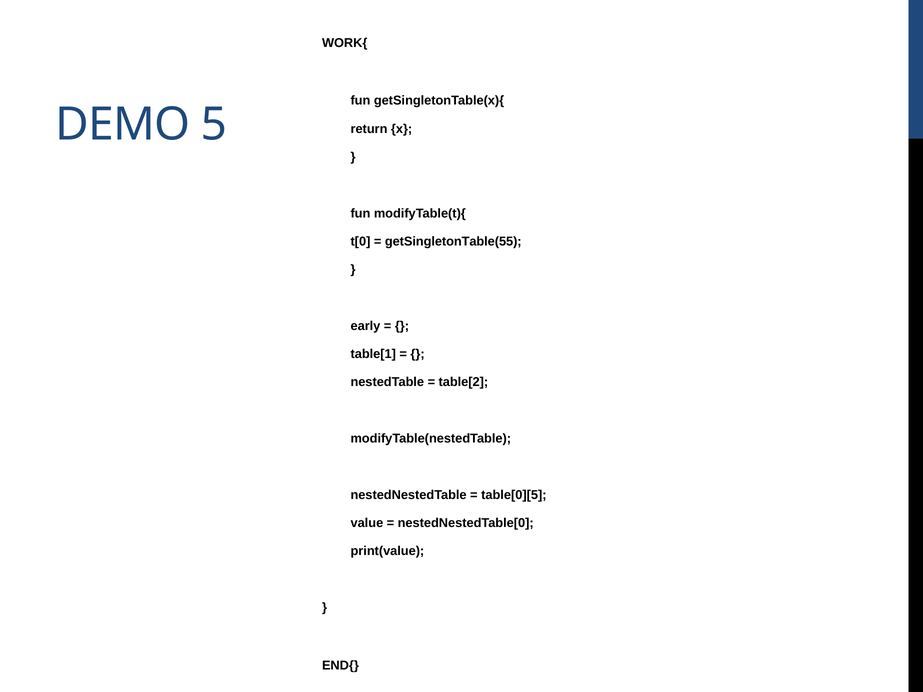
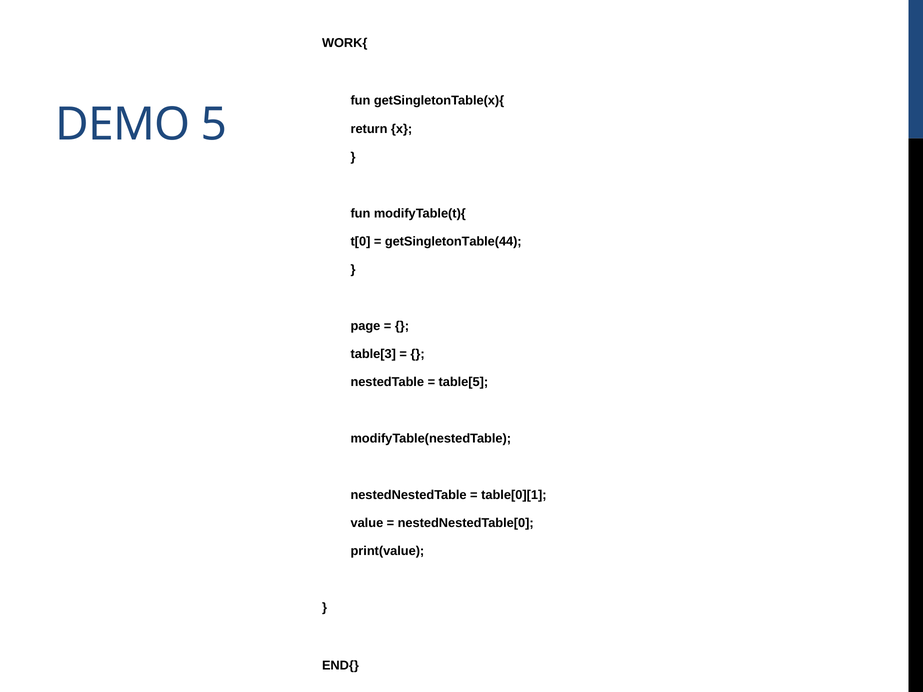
getSingletonTable(55: getSingletonTable(55 -> getSingletonTable(44
early: early -> page
table[1: table[1 -> table[3
table[2: table[2 -> table[5
table[0][5: table[0][5 -> table[0][1
